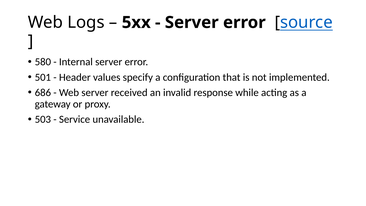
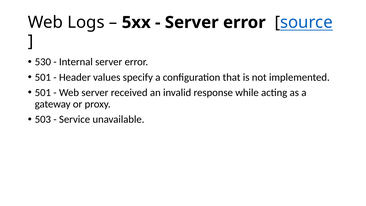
580: 580 -> 530
686 at (43, 93): 686 -> 501
